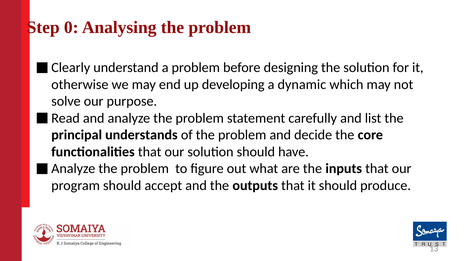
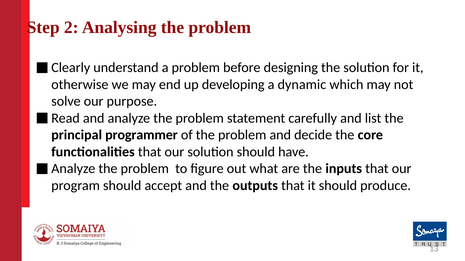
0: 0 -> 2
understands: understands -> programmer
